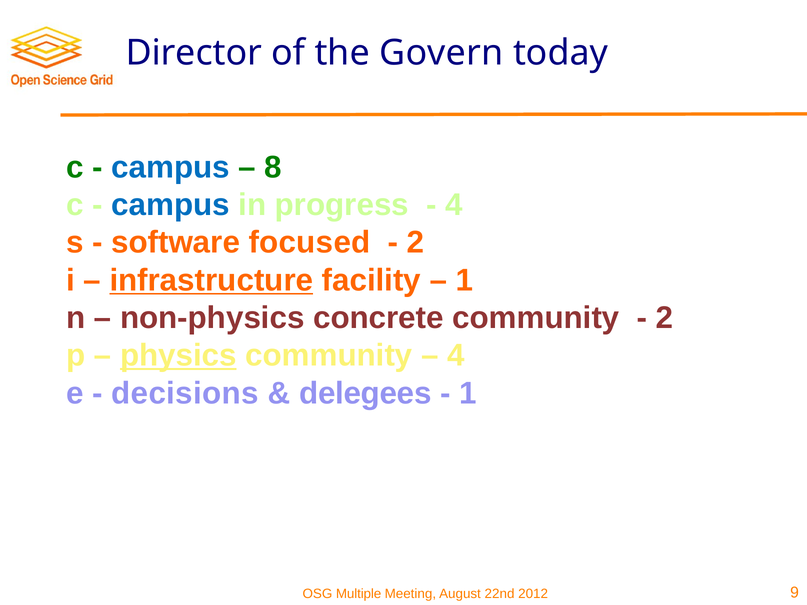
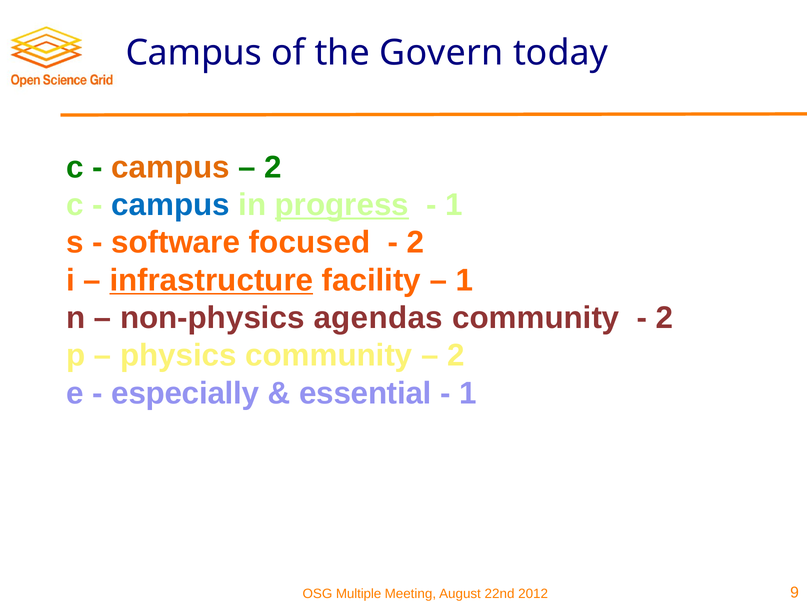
Director at (194, 53): Director -> Campus
campus at (171, 167) colour: blue -> orange
8 at (273, 167): 8 -> 2
progress underline: none -> present
4 at (454, 205): 4 -> 1
concrete: concrete -> agendas
physics underline: present -> none
4 at (456, 356): 4 -> 2
decisions: decisions -> especially
delegees: delegees -> essential
